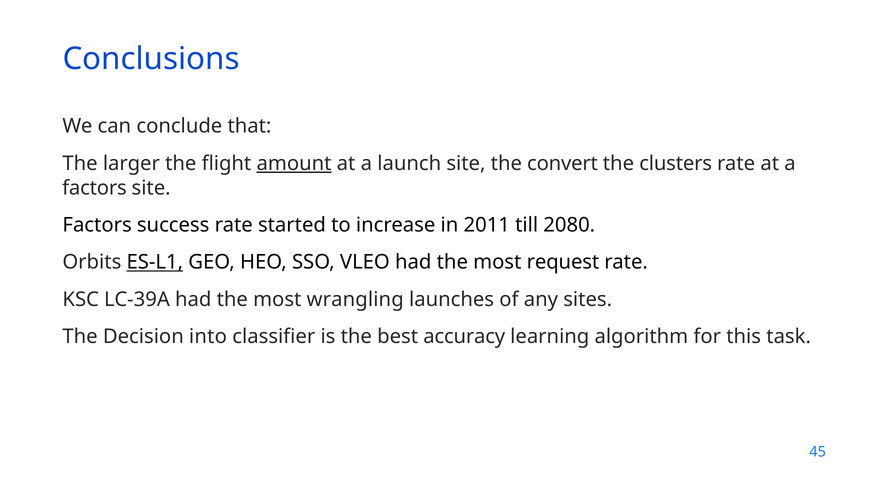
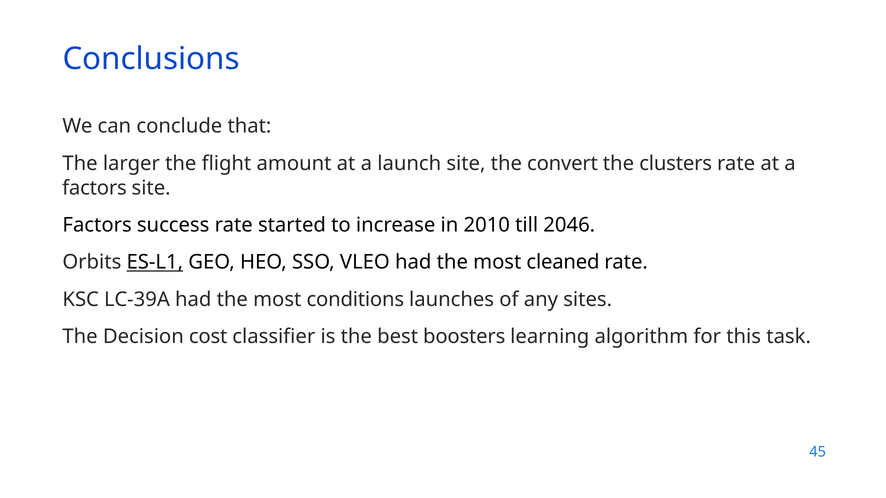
amount underline: present -> none
2011: 2011 -> 2010
2080: 2080 -> 2046
request: request -> cleaned
wrangling: wrangling -> conditions
into: into -> cost
accuracy: accuracy -> boosters
